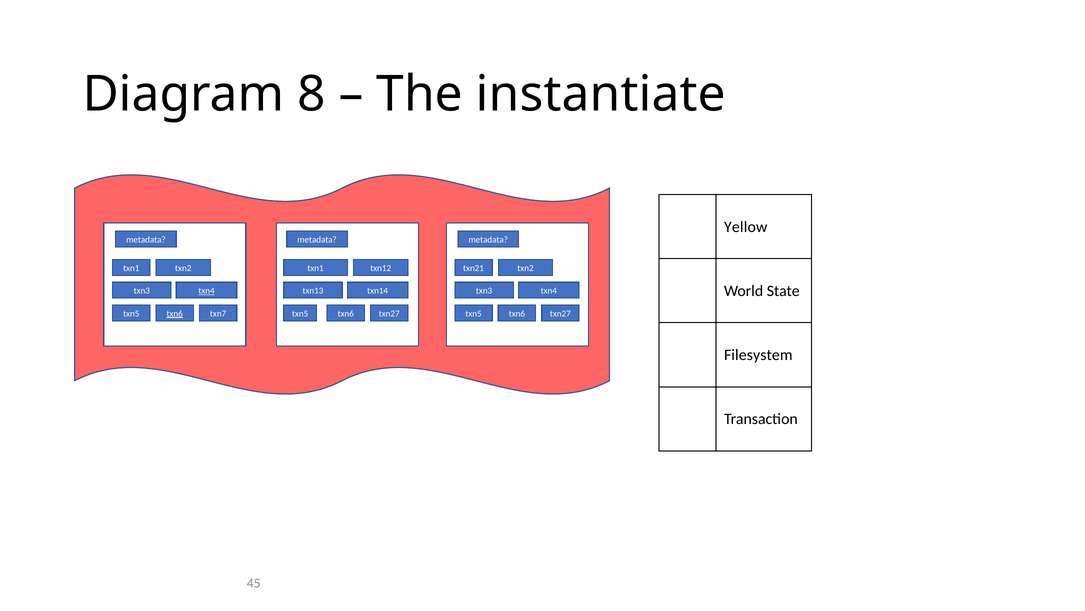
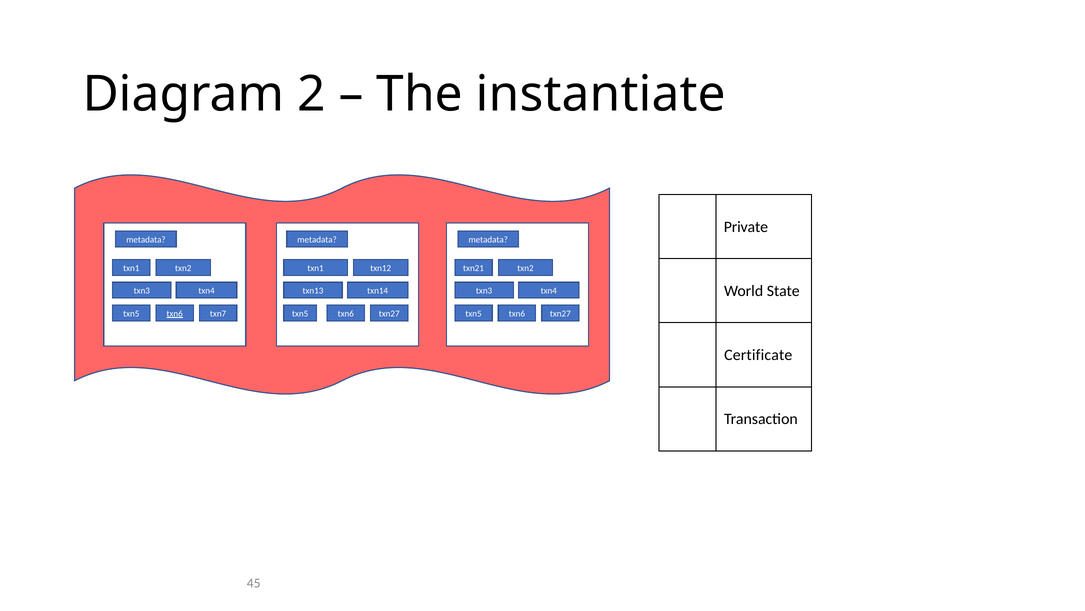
8: 8 -> 2
Yellow: Yellow -> Private
txn4 at (207, 291) underline: present -> none
Filesystem: Filesystem -> Certificate
